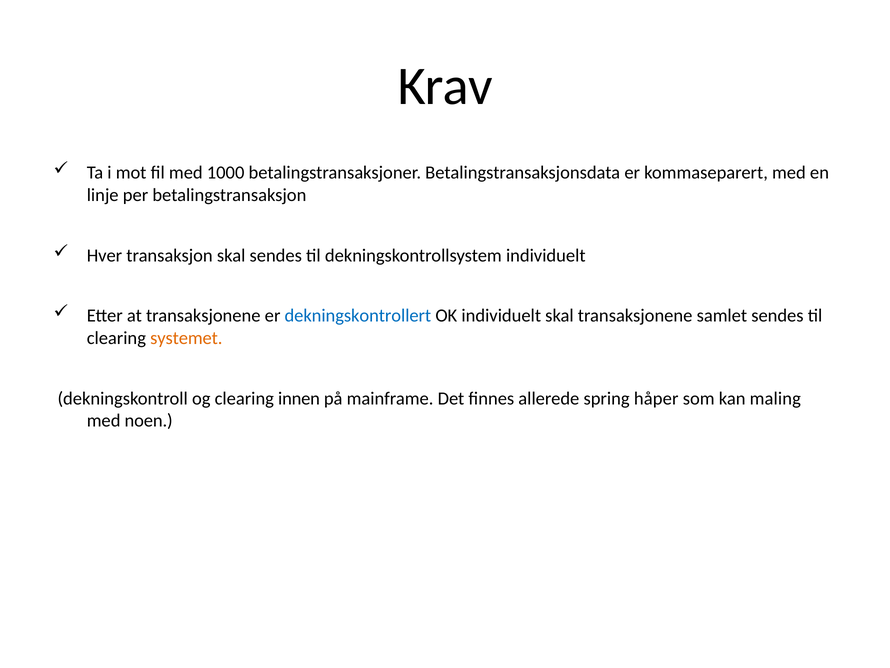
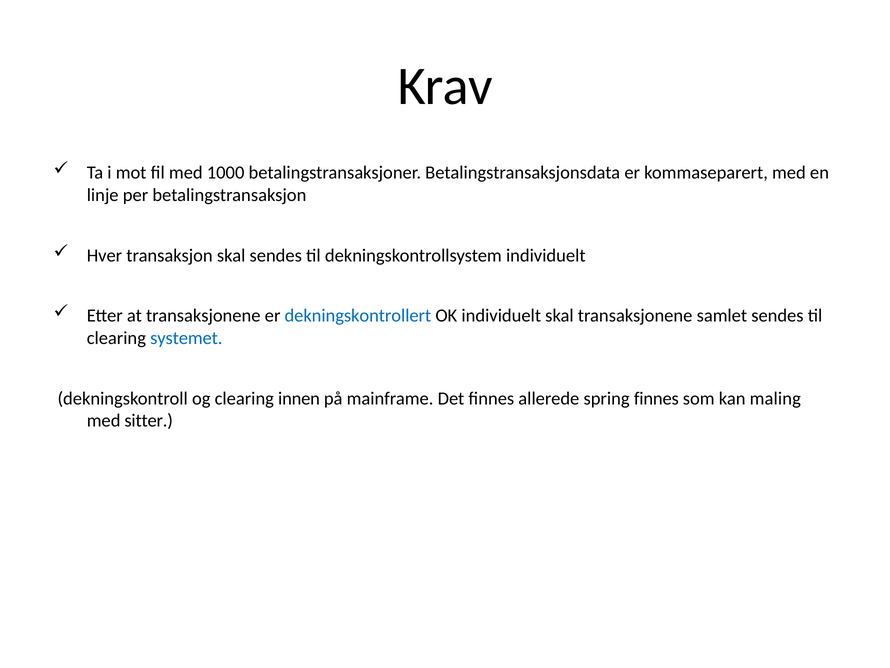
systemet colour: orange -> blue
spring håper: håper -> finnes
noen: noen -> sitter
